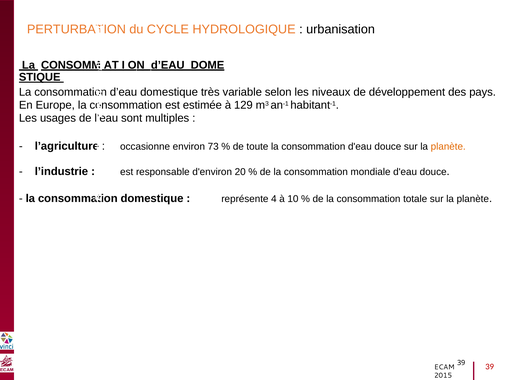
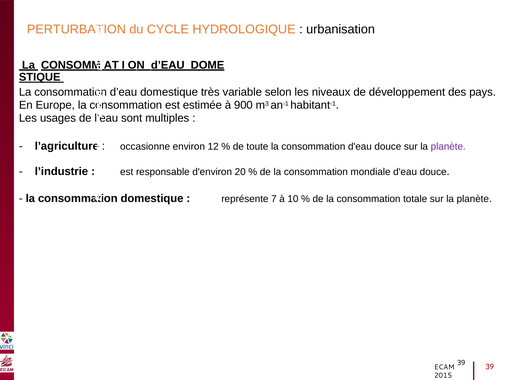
129: 129 -> 900
73: 73 -> 12
planète at (448, 146) colour: orange -> purple
représente 4: 4 -> 7
